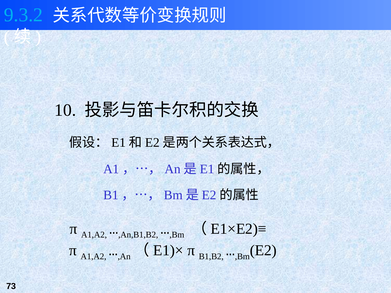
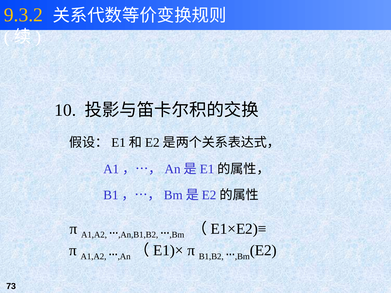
9.3.2 colour: light blue -> yellow
